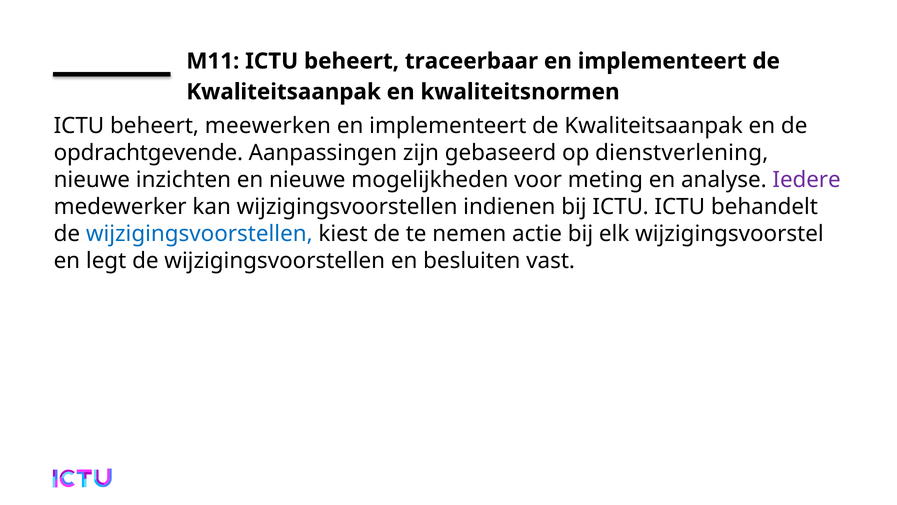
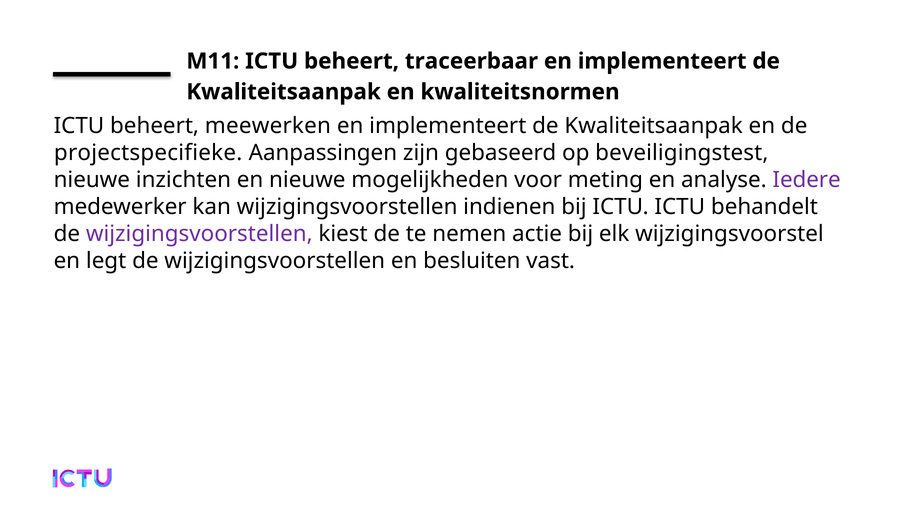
opdrachtgevende: opdrachtgevende -> projectspecifieke
dienstverlening: dienstverlening -> beveiligingstest
wijzigingsvoorstellen at (199, 234) colour: blue -> purple
